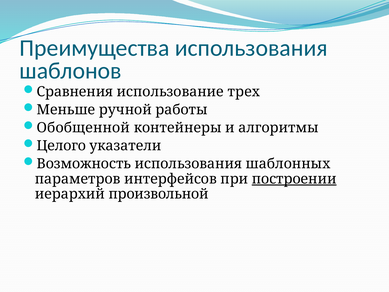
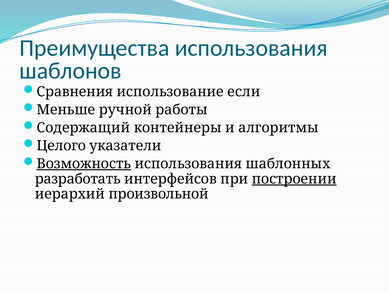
трех: трех -> если
Обобщенной: Обобщенной -> Содержащий
Возможность underline: none -> present
параметров: параметров -> разработать
